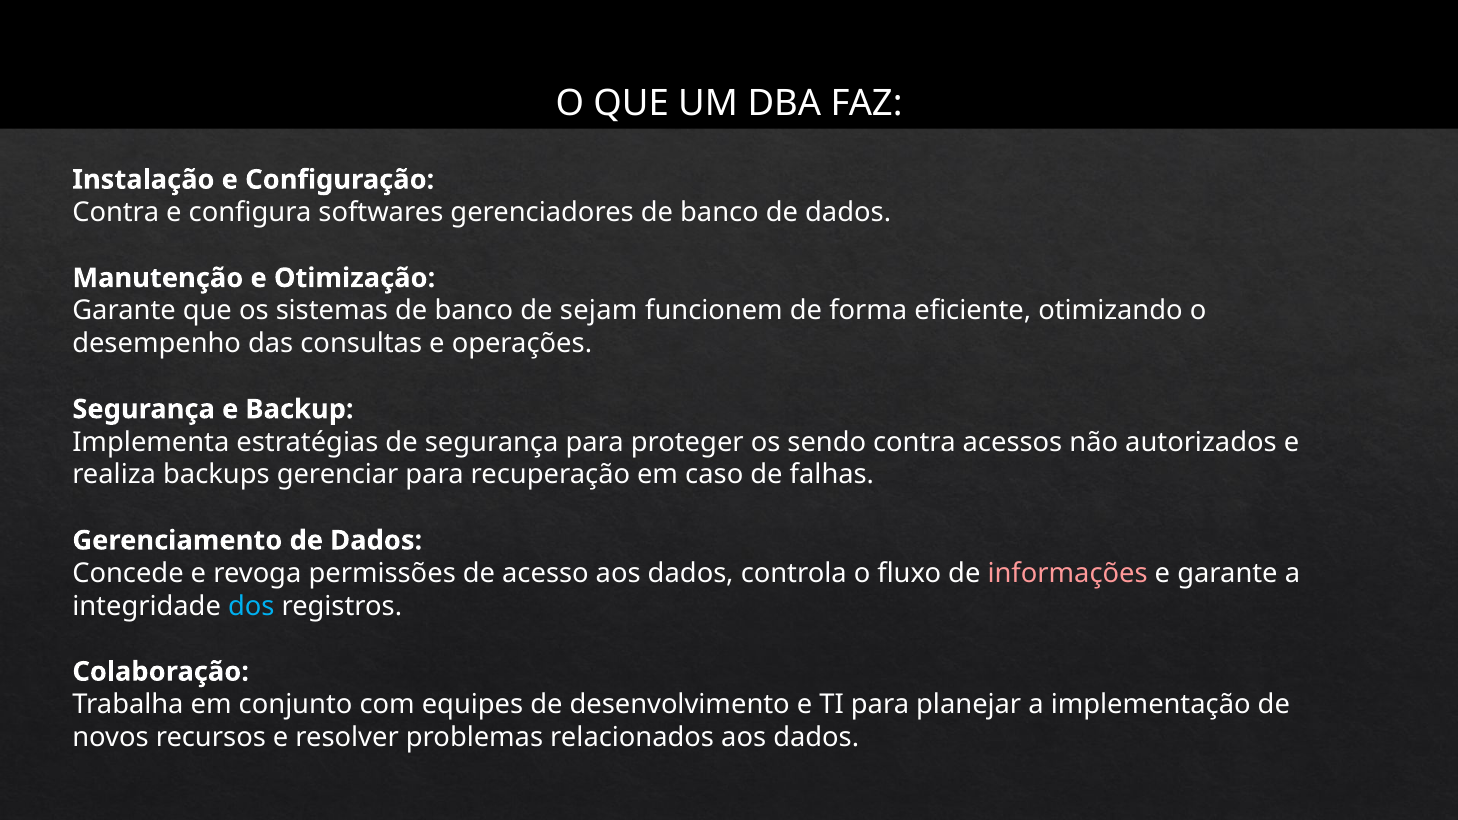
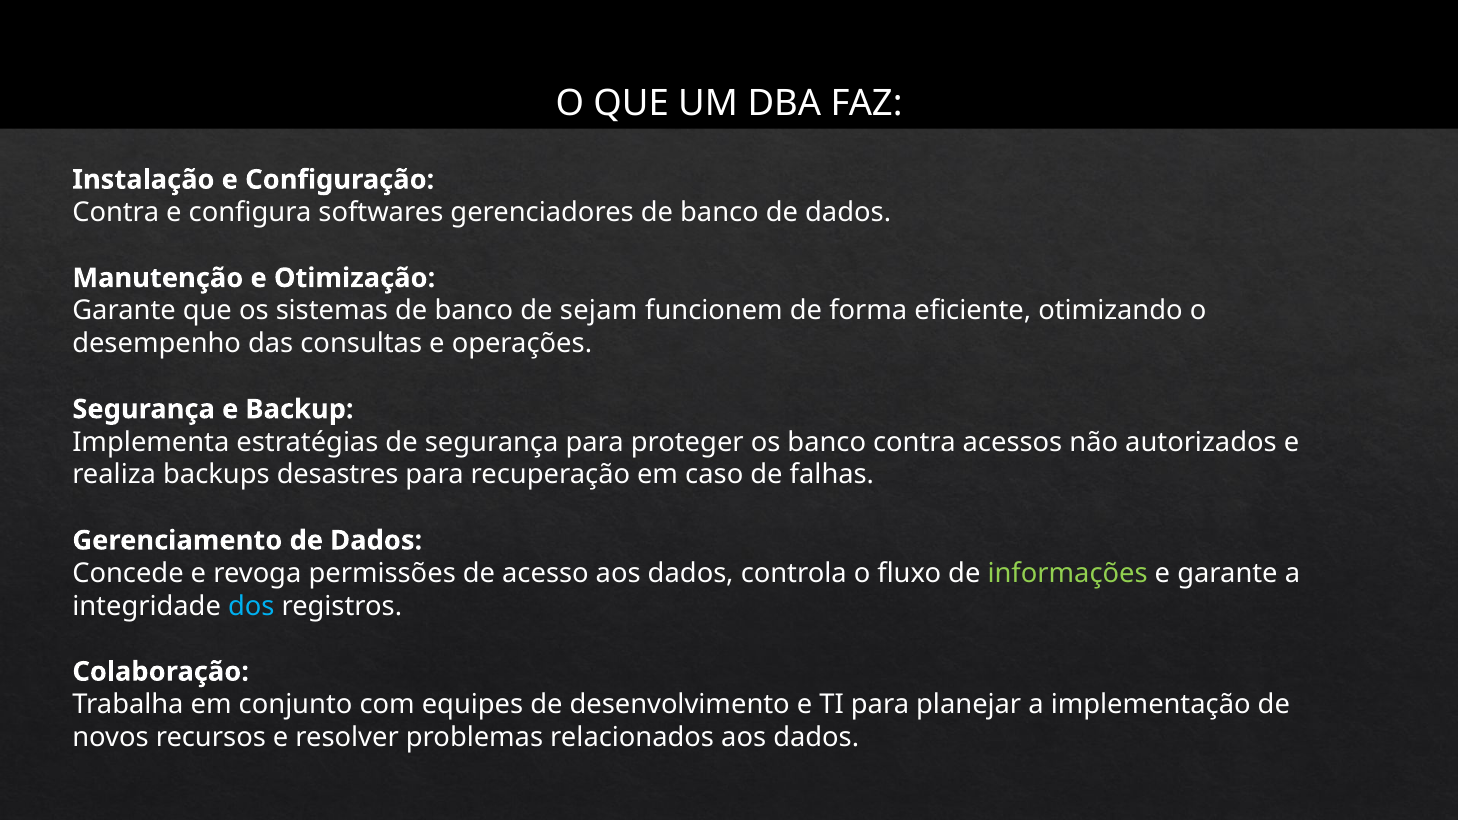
os sendo: sendo -> banco
gerenciar: gerenciar -> desastres
informações colour: pink -> light green
